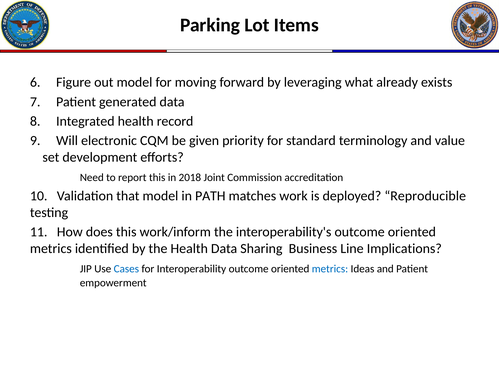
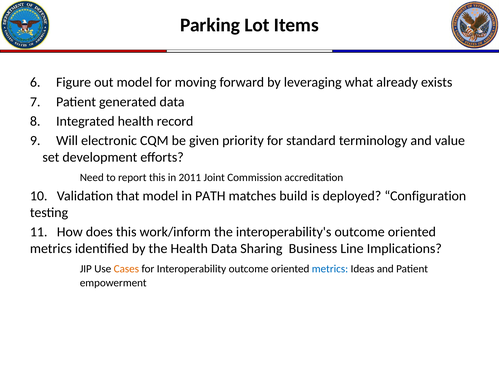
2018: 2018 -> 2011
work: work -> build
Reproducible: Reproducible -> Configuration
Cases colour: blue -> orange
